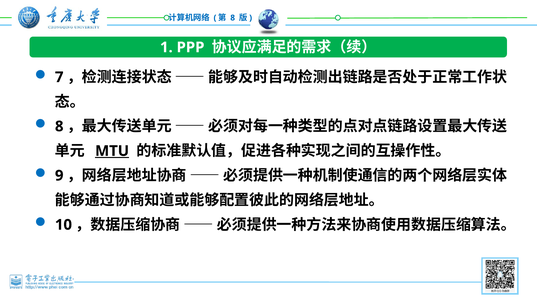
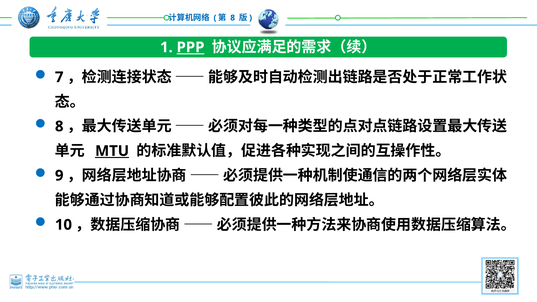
PPP underline: none -> present
